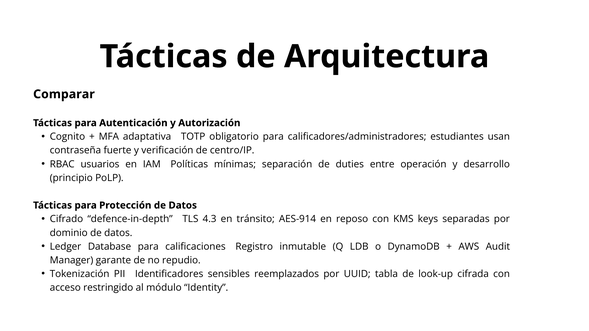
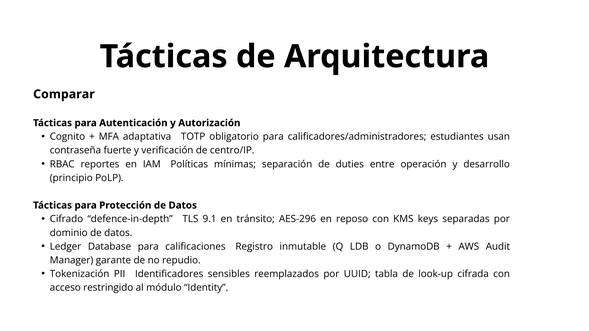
usuarios: usuarios -> reportes
4.3: 4.3 -> 9.1
AES-914: AES-914 -> AES-296
